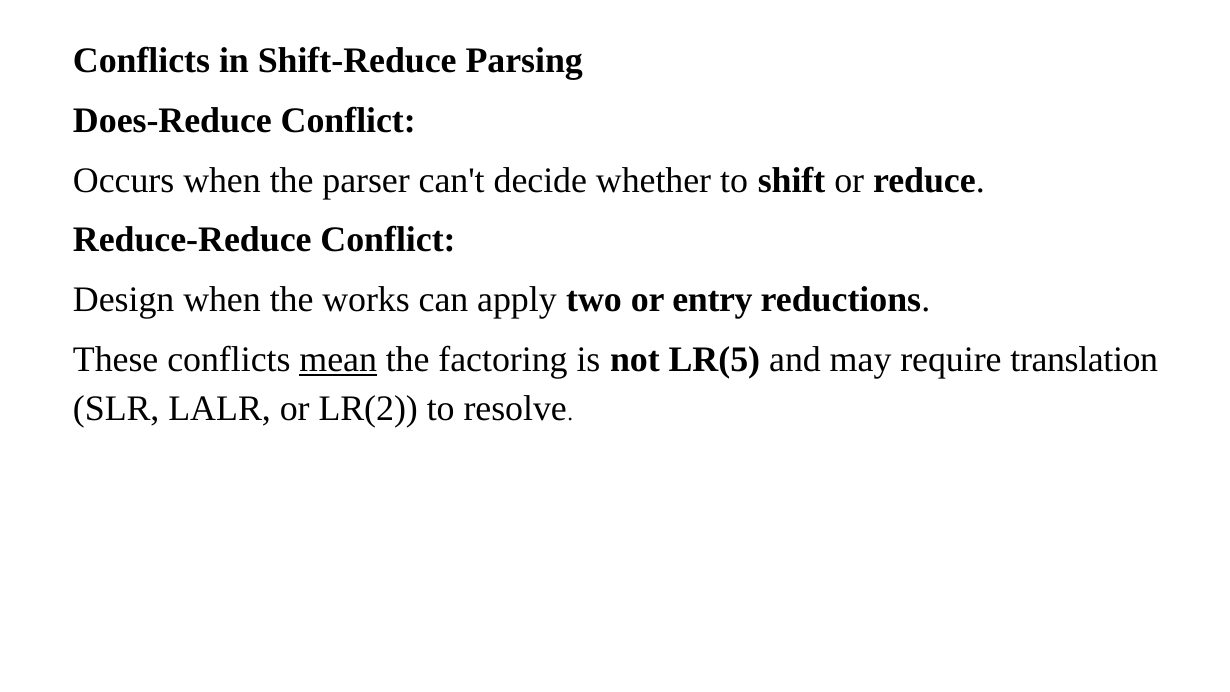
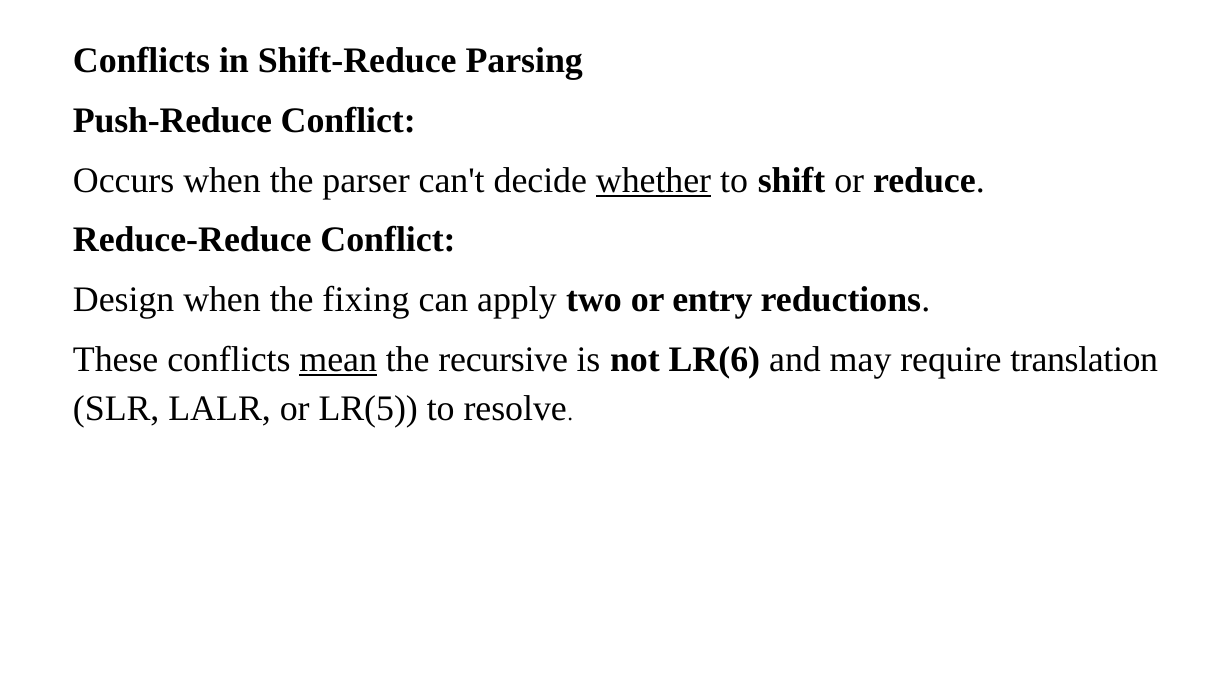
Does-Reduce: Does-Reduce -> Push-Reduce
whether underline: none -> present
works: works -> fixing
factoring: factoring -> recursive
LR(5: LR(5 -> LR(6
LR(2: LR(2 -> LR(5
